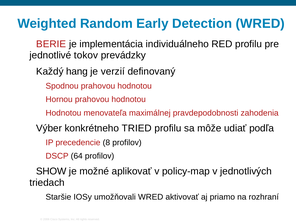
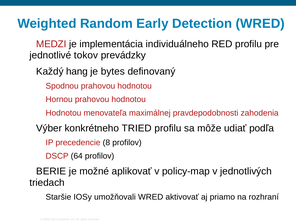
BERIE: BERIE -> MEDZI
verzií: verzií -> bytes
SHOW: SHOW -> BERIE
